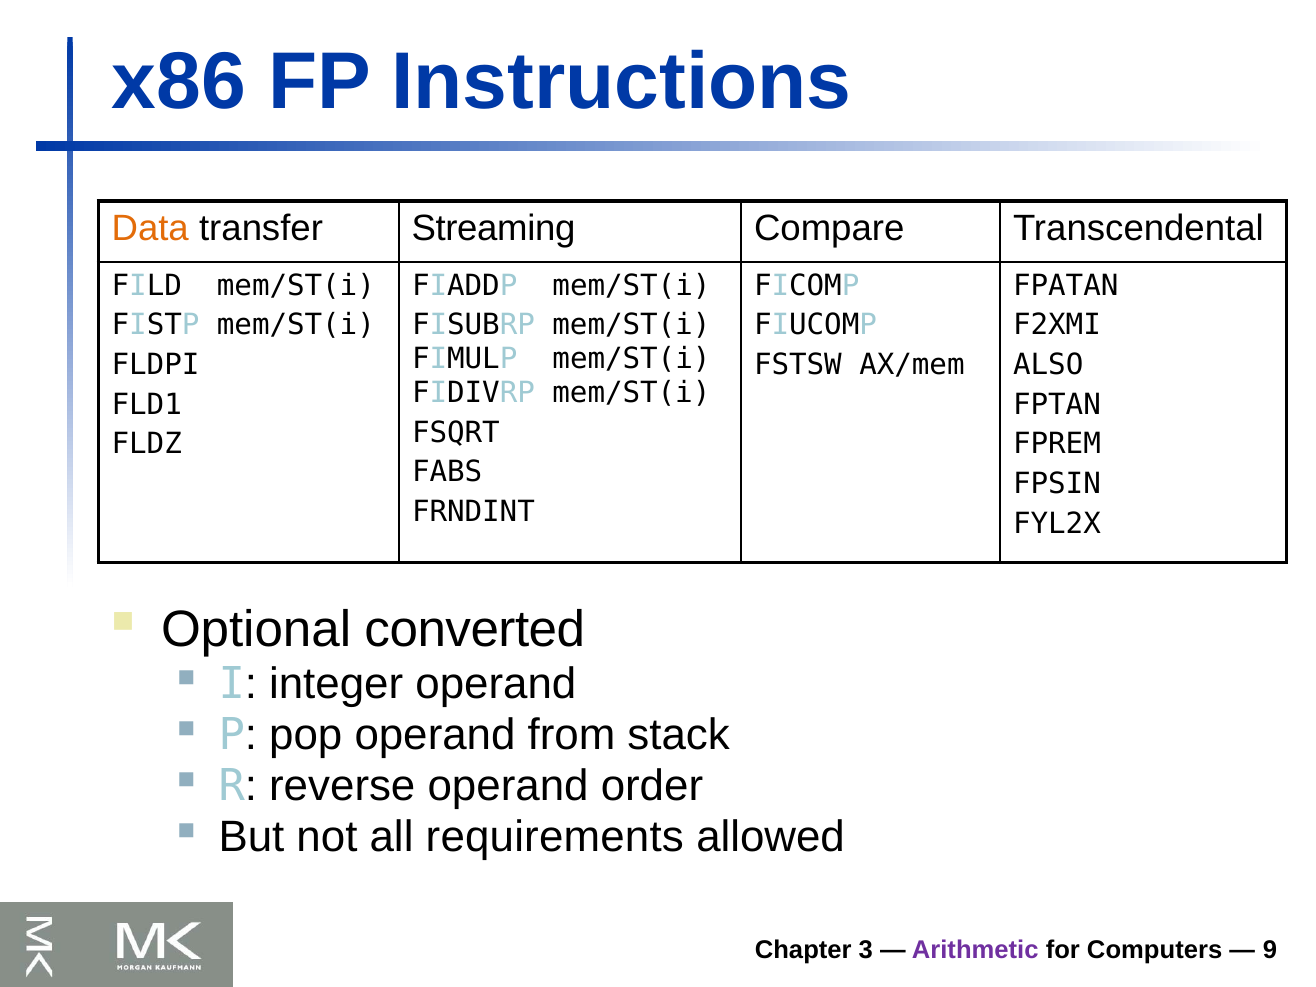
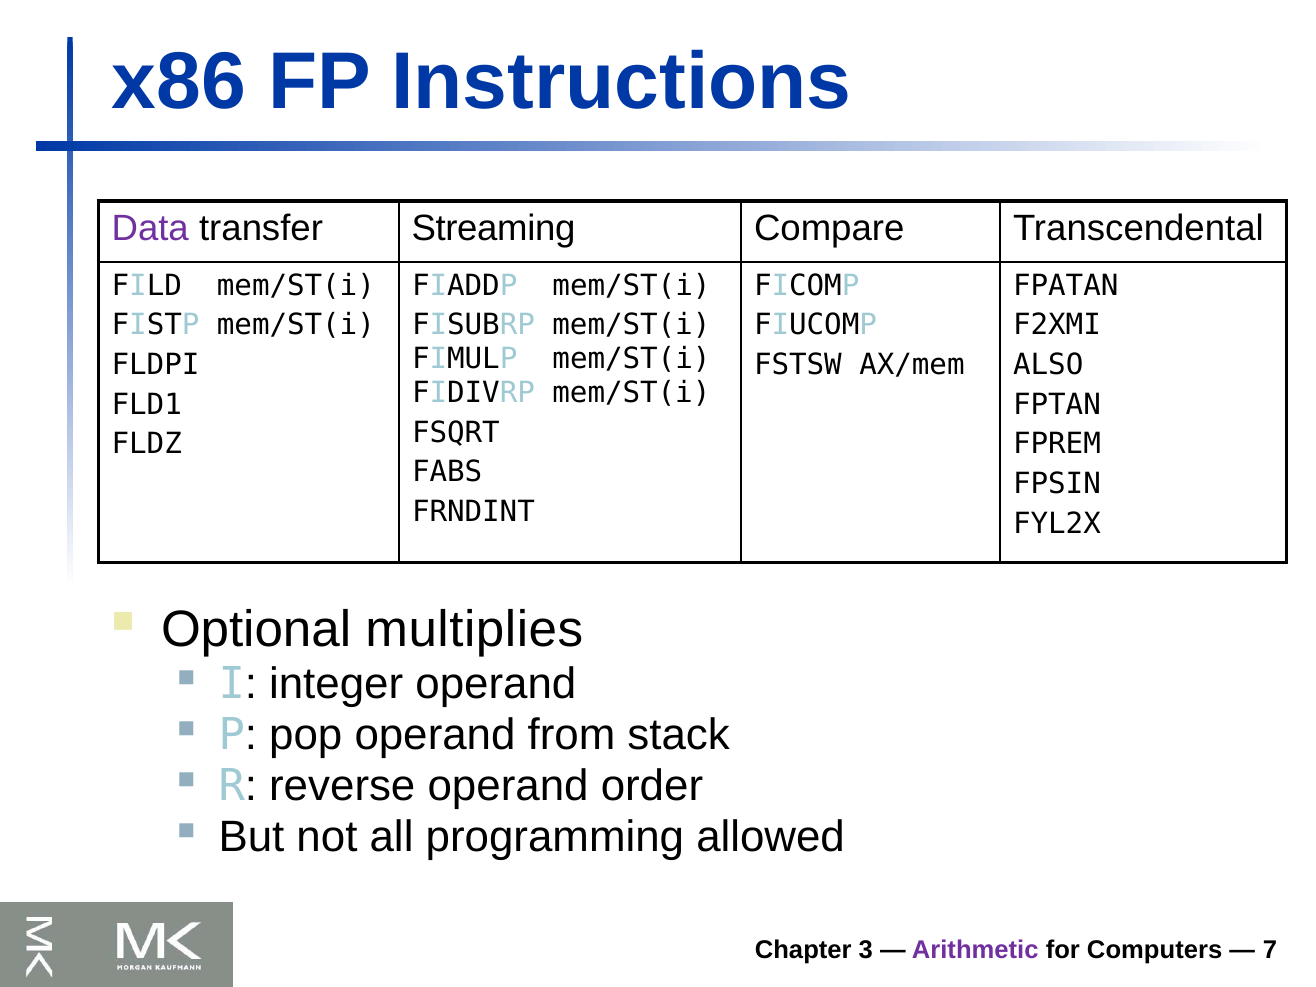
Data colour: orange -> purple
converted: converted -> multiplies
requirements: requirements -> programming
9: 9 -> 7
